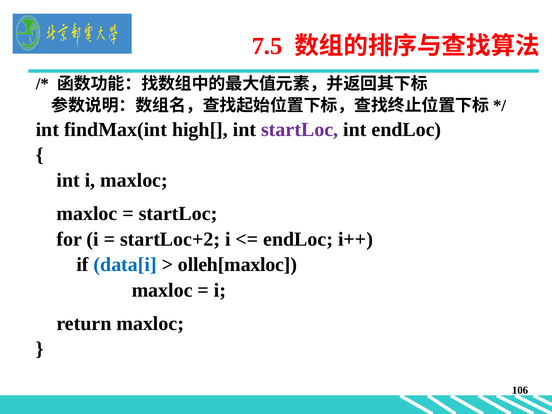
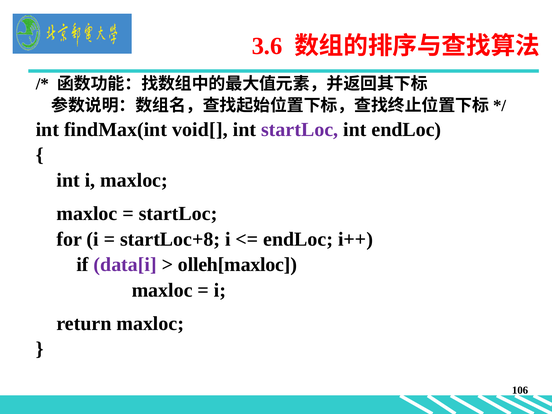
7.5: 7.5 -> 3.6
high[: high[ -> void[
startLoc+2: startLoc+2 -> startLoc+8
data[i colour: blue -> purple
